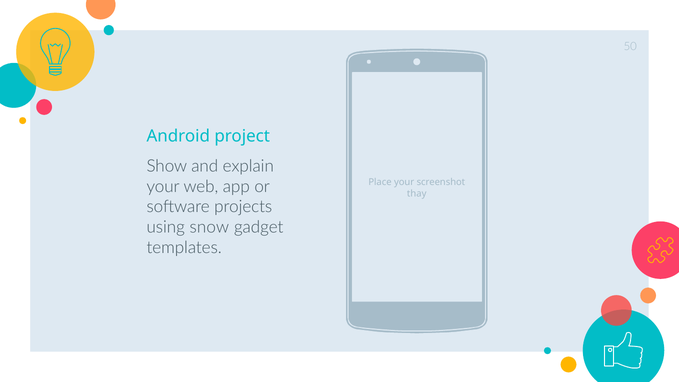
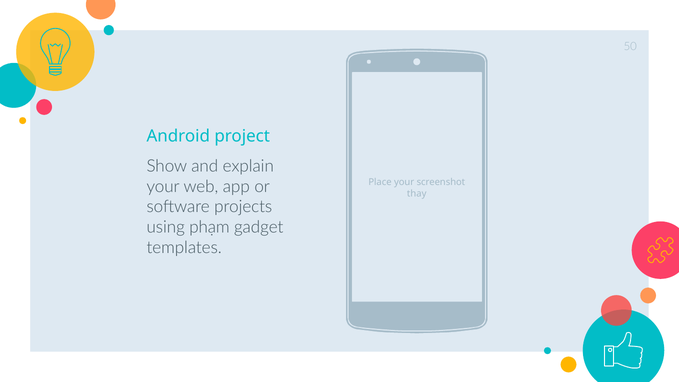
snow: snow -> phạm
